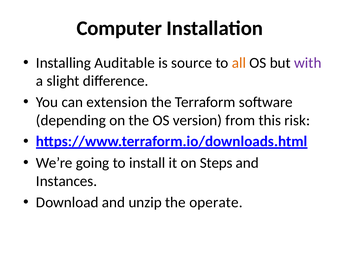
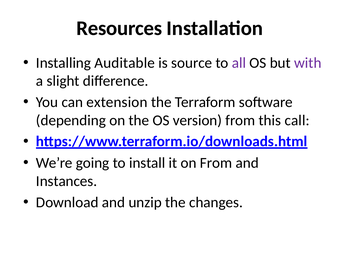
Computer: Computer -> Resources
all colour: orange -> purple
risk: risk -> call
on Steps: Steps -> From
operate: operate -> changes
